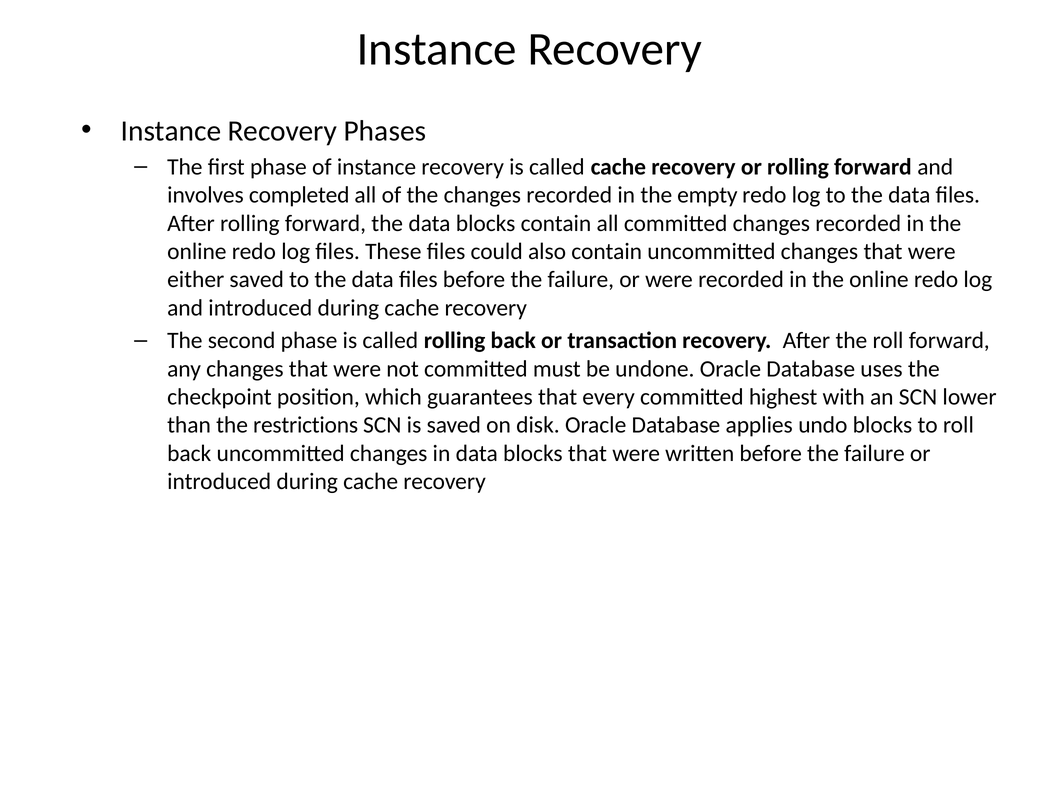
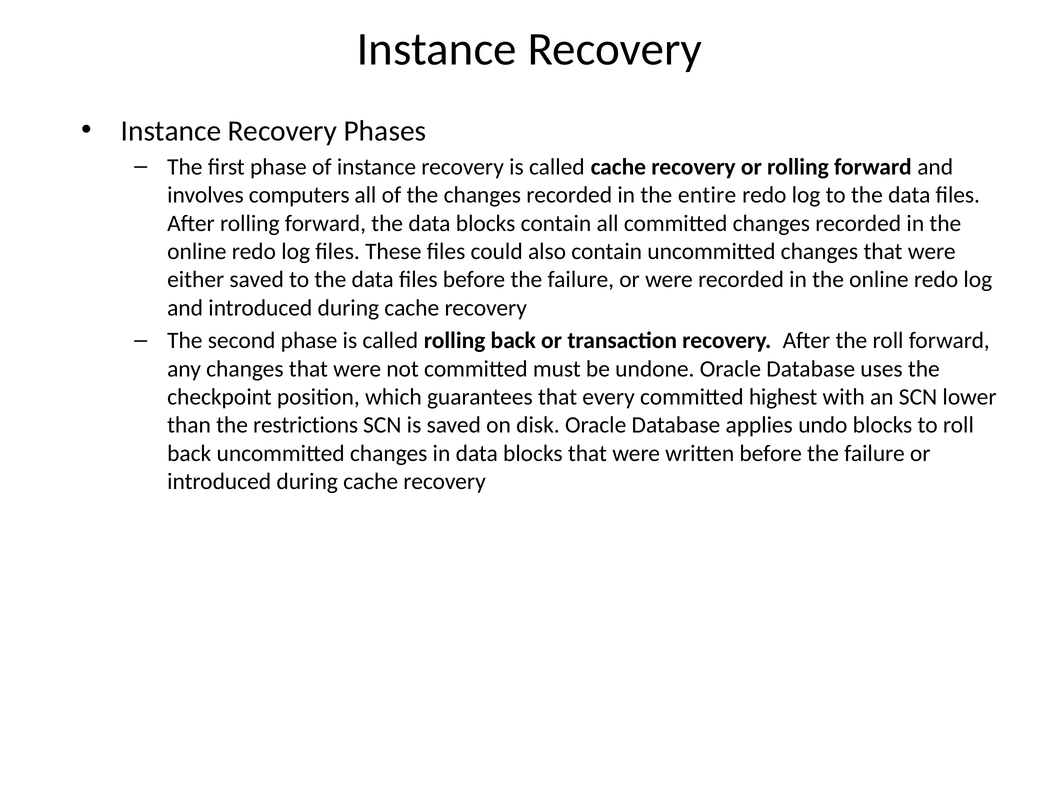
completed: completed -> computers
empty: empty -> entire
